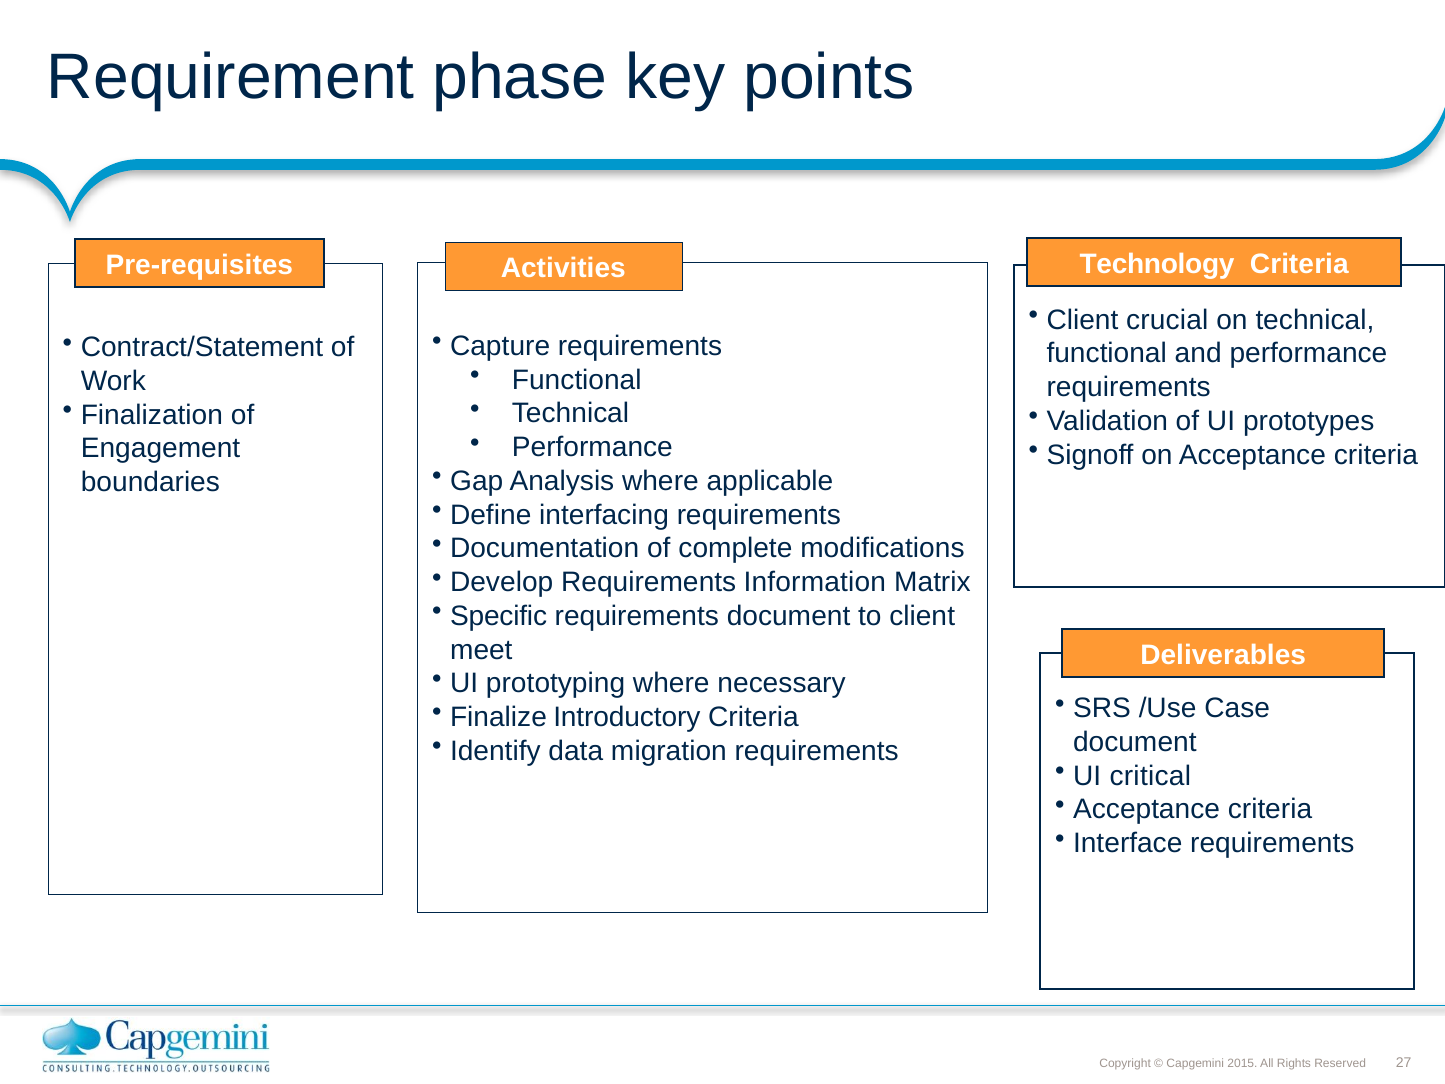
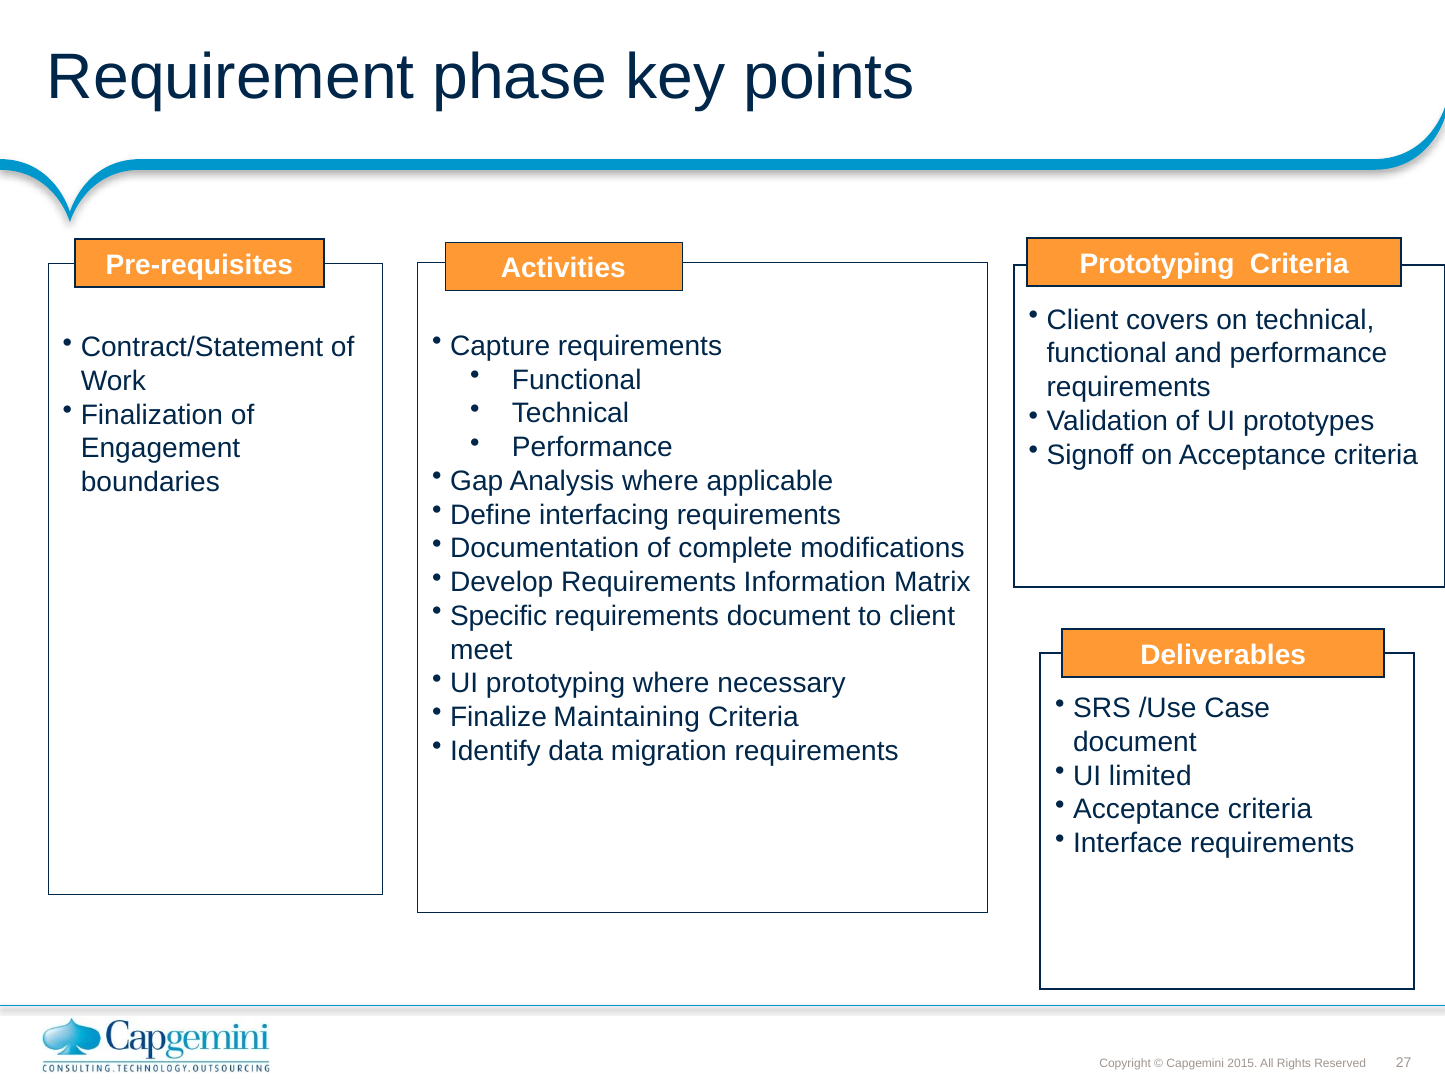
Technology at (1157, 264): Technology -> Prototyping
crucial: crucial -> covers
Introductory: Introductory -> Maintaining
critical: critical -> limited
